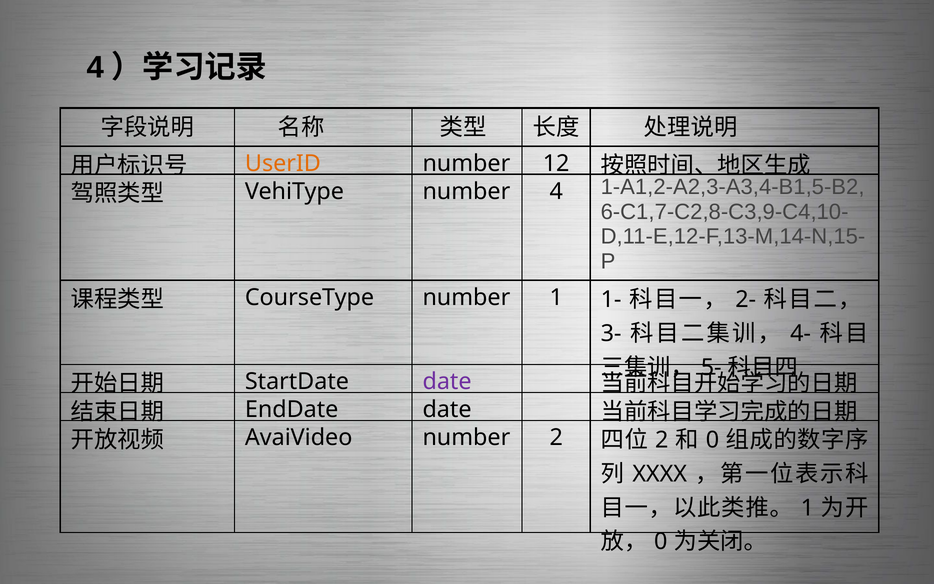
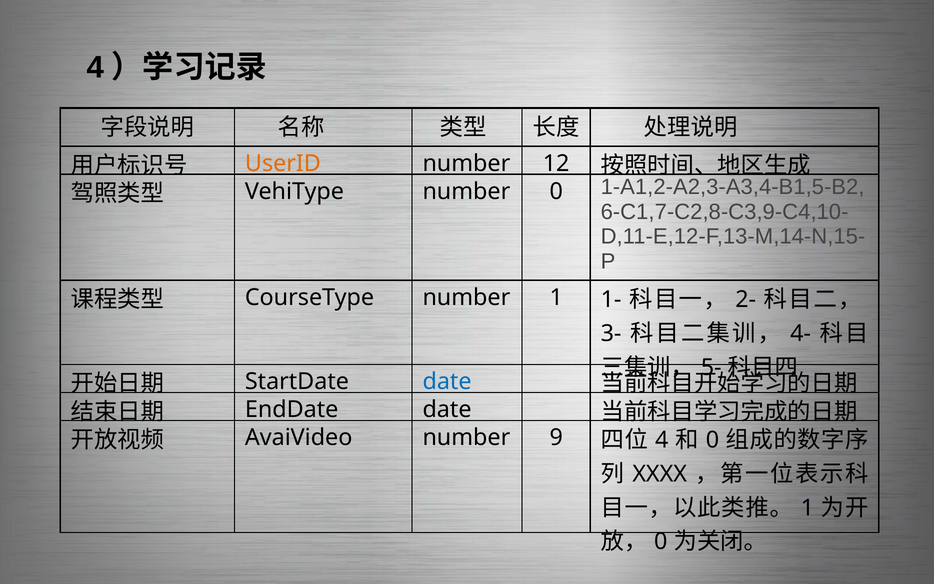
number 4: 4 -> 0
date at (447, 381) colour: purple -> blue
number 2: 2 -> 9
2 at (662, 440): 2 -> 4
